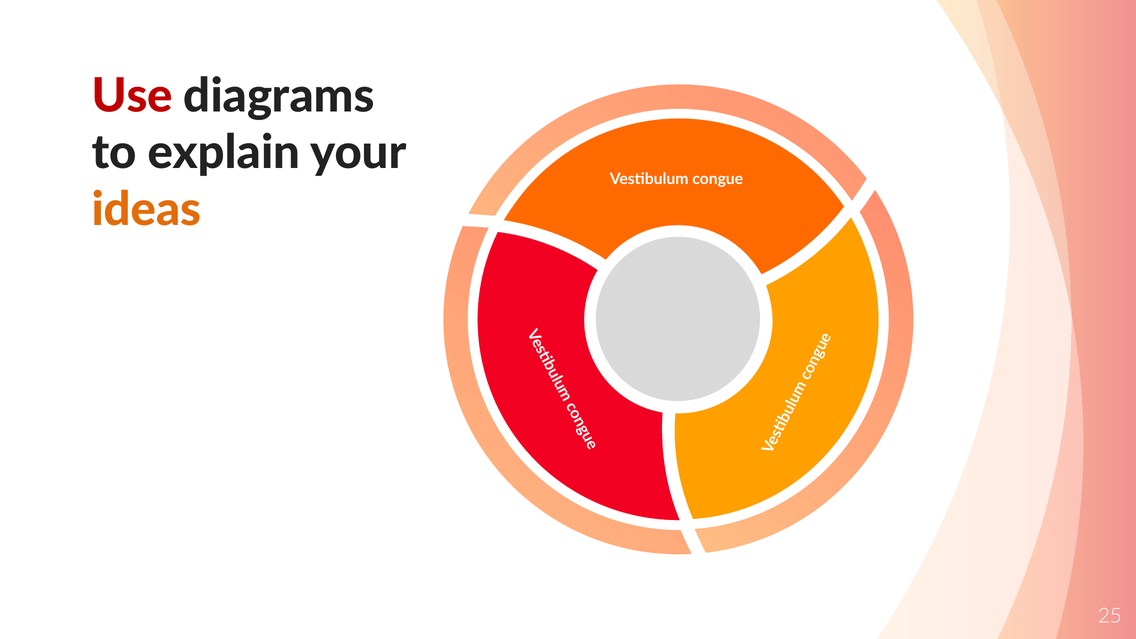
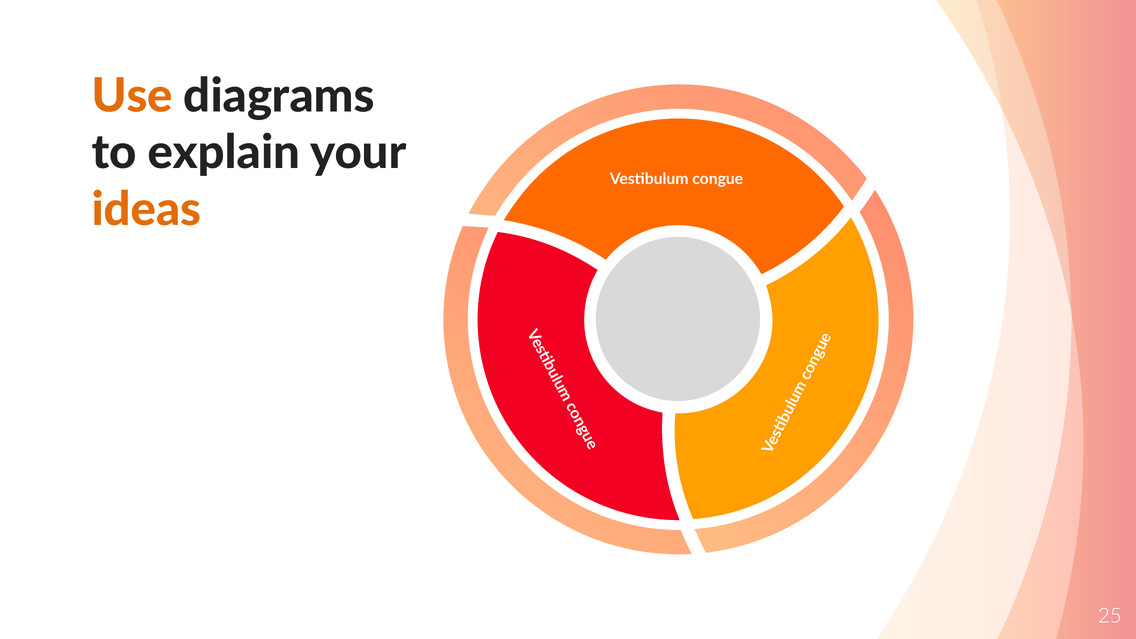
Use colour: red -> orange
